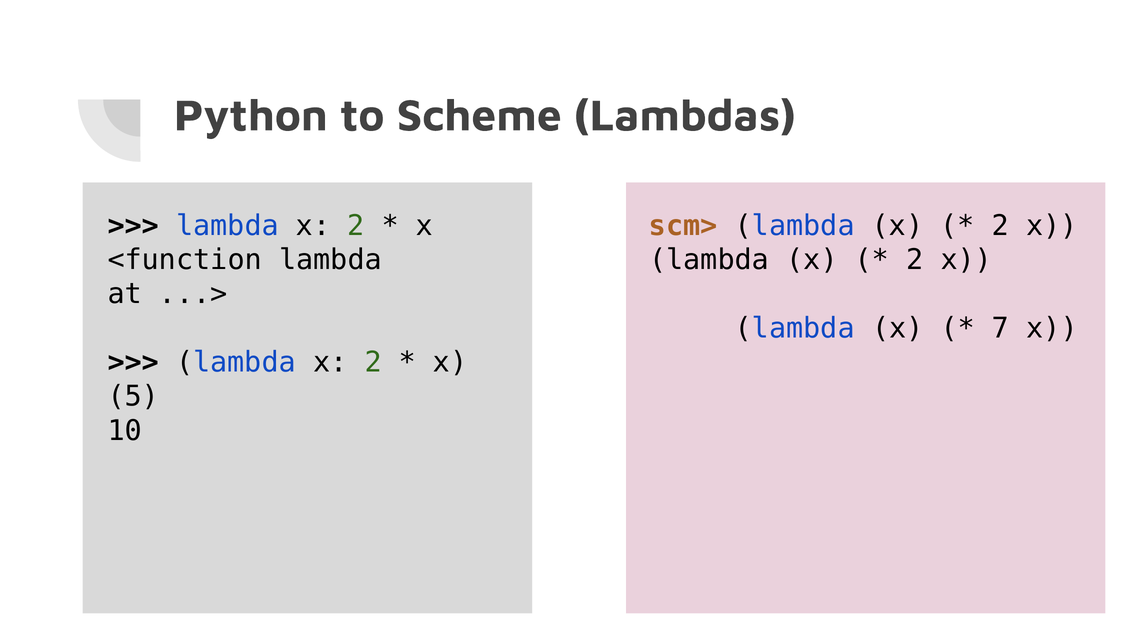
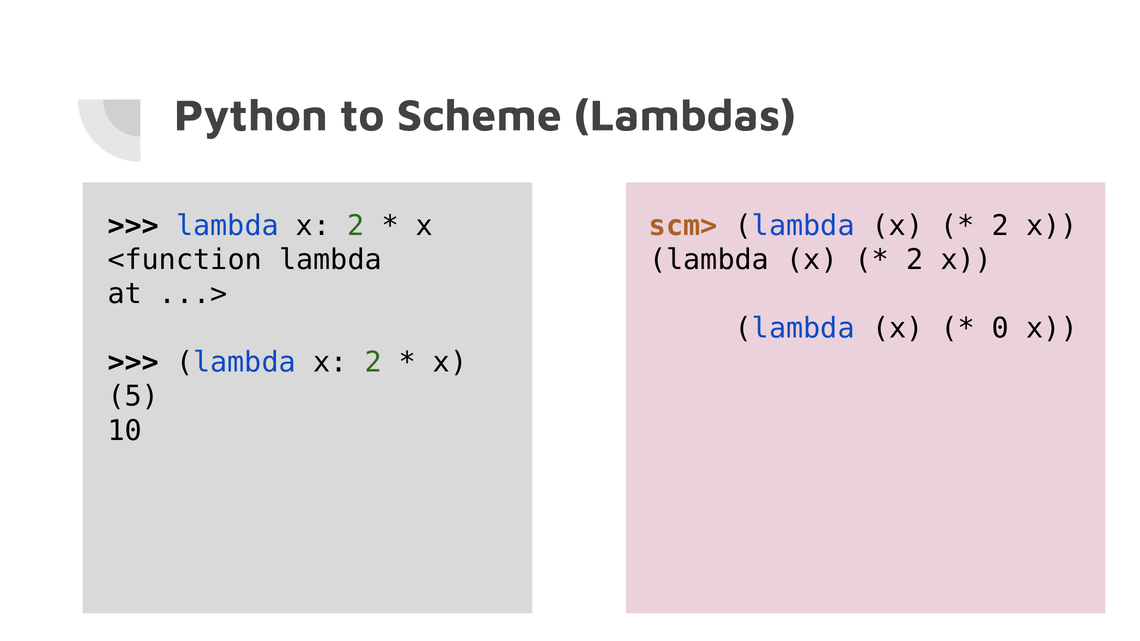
7: 7 -> 0
